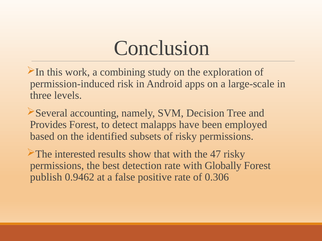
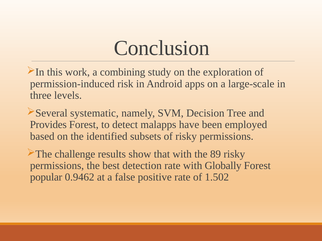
accounting: accounting -> systematic
interested: interested -> challenge
47: 47 -> 89
publish: publish -> popular
0.306: 0.306 -> 1.502
